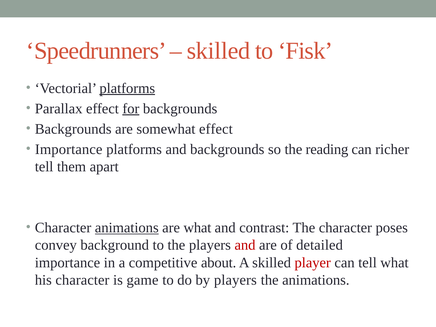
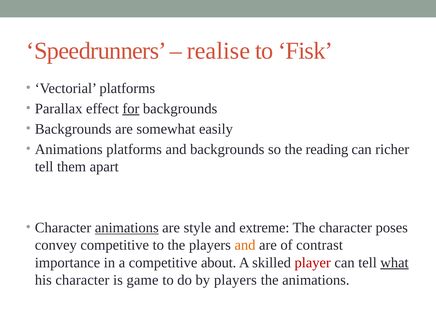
skilled at (219, 51): skilled -> realise
platforms at (127, 88) underline: present -> none
somewhat effect: effect -> easily
Importance at (69, 149): Importance -> Animations
are what: what -> style
contrast: contrast -> extreme
convey background: background -> competitive
and at (245, 245) colour: red -> orange
detailed: detailed -> contrast
what at (395, 263) underline: none -> present
